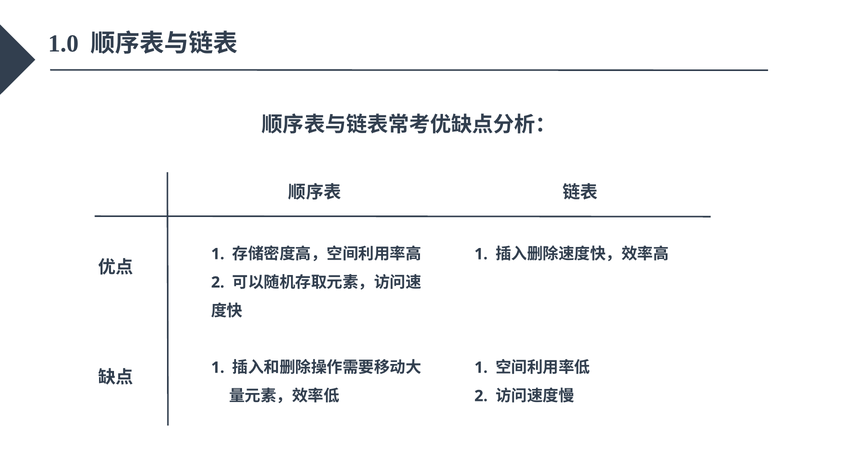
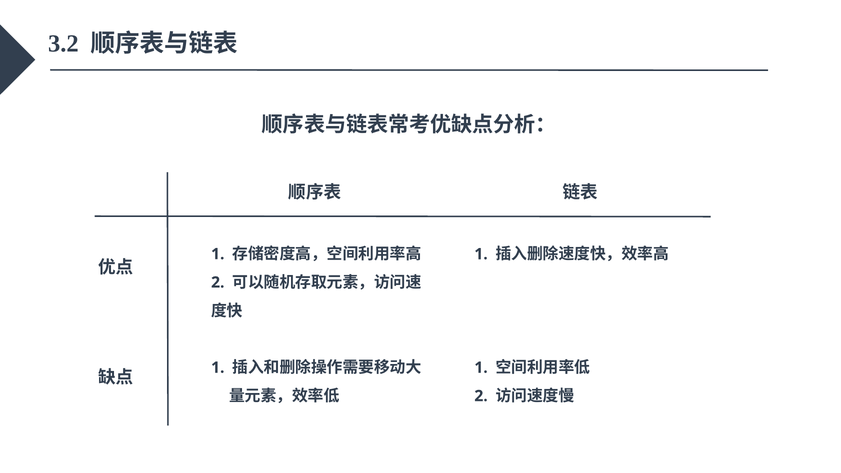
1.0: 1.0 -> 3.2
